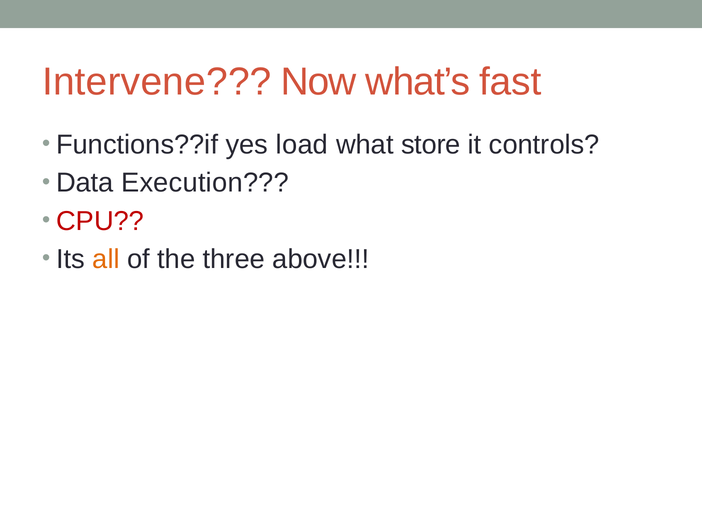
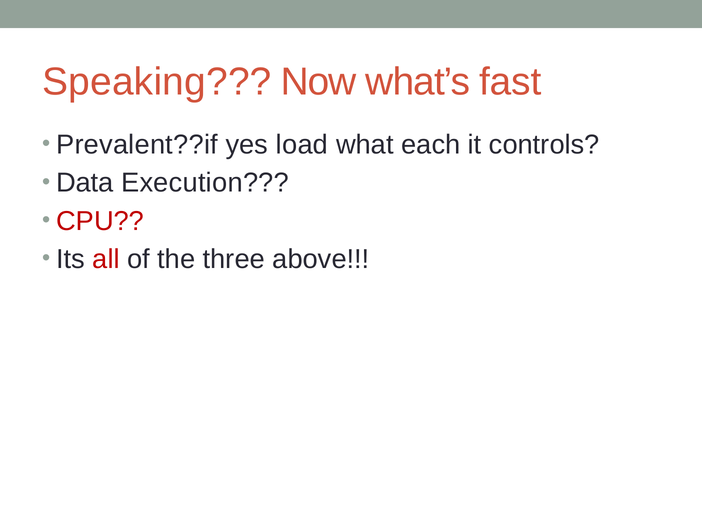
Intervene: Intervene -> Speaking
Functions??if: Functions??if -> Prevalent??if
store: store -> each
all colour: orange -> red
